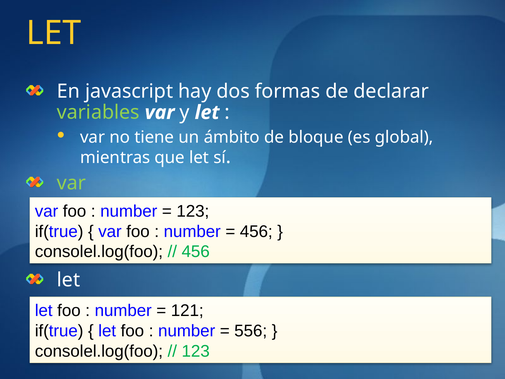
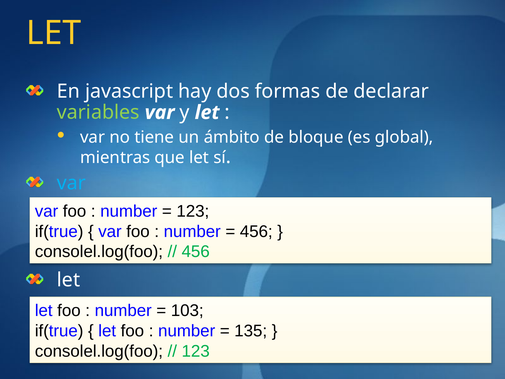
var at (71, 183) colour: light green -> light blue
121: 121 -> 103
556: 556 -> 135
